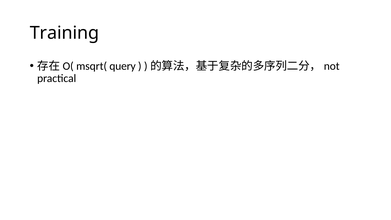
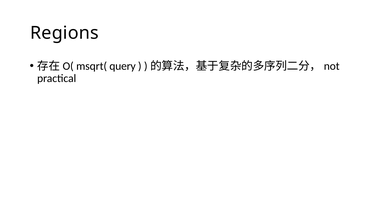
Training: Training -> Regions
